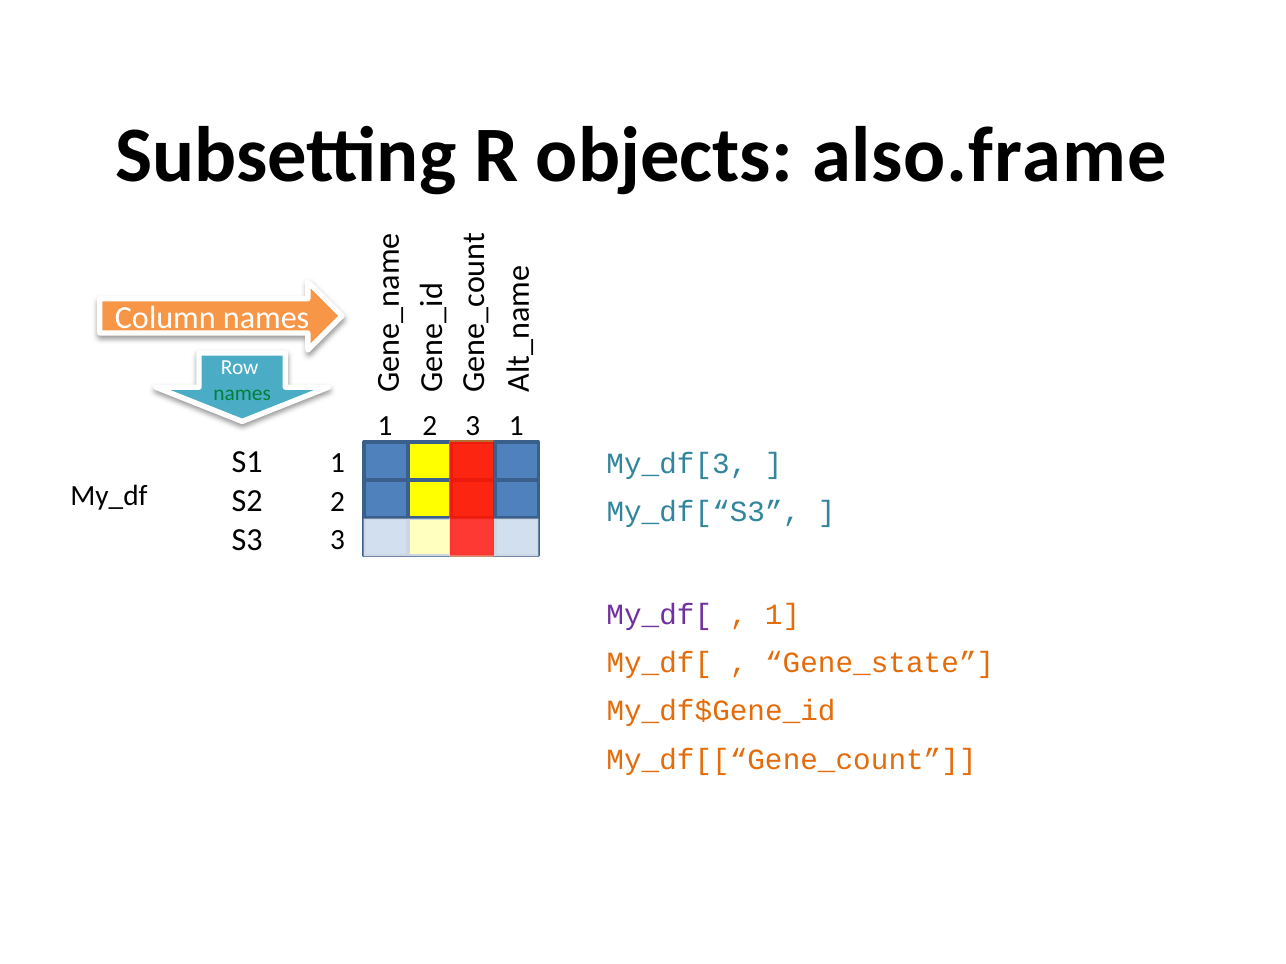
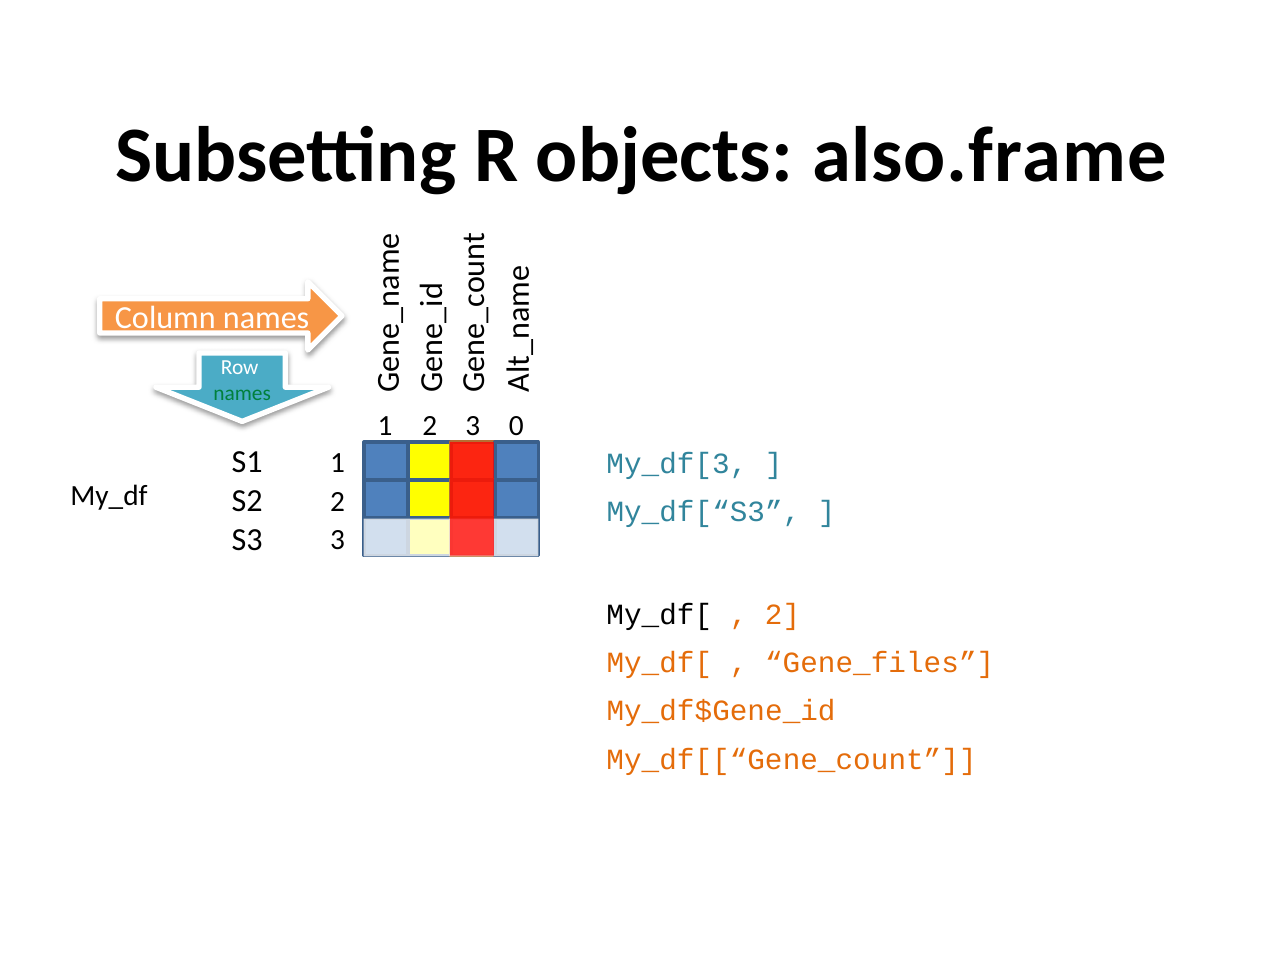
3 1: 1 -> 0
My_df[ at (659, 615) colour: purple -> black
1 at (783, 615): 1 -> 2
Gene_state: Gene_state -> Gene_files
